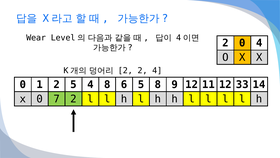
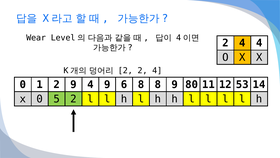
0 at (242, 43): 0 -> 4
2 5: 5 -> 9
4 8: 8 -> 9
6 5: 5 -> 8
9 12: 12 -> 80
33: 33 -> 53
7: 7 -> 5
